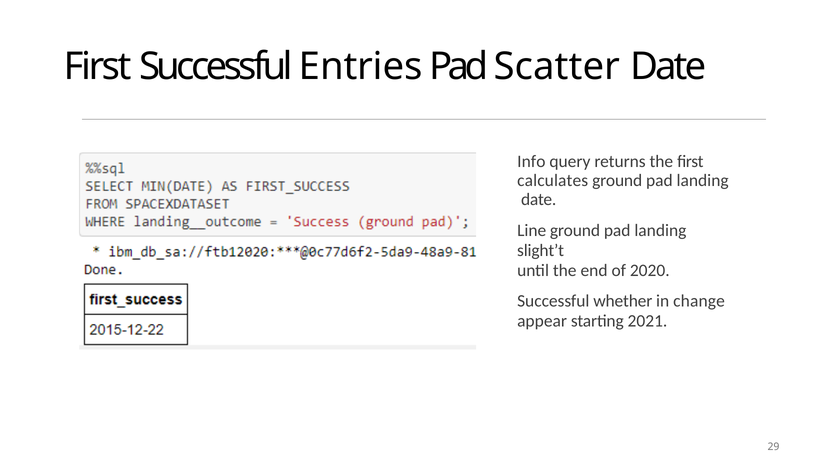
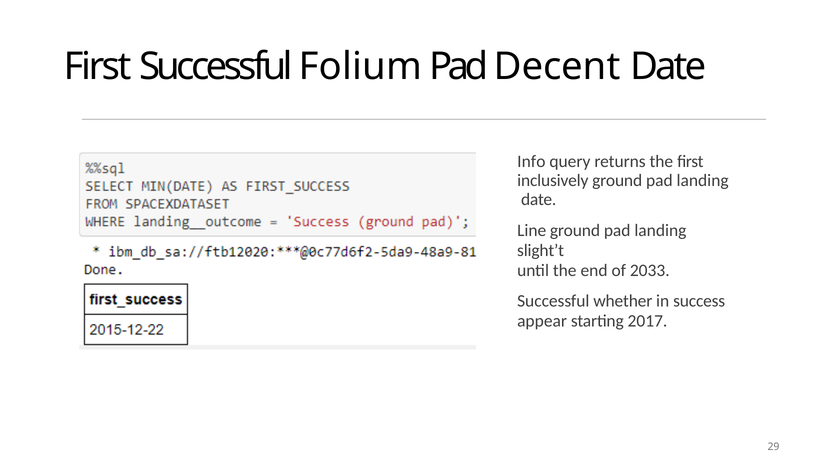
Entries: Entries -> Folium
Scatter: Scatter -> Decent
calculates: calculates -> inclusively
2020: 2020 -> 2033
change: change -> success
2021: 2021 -> 2017
